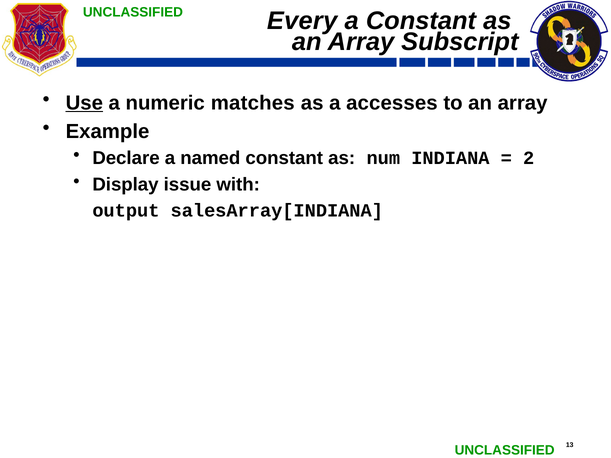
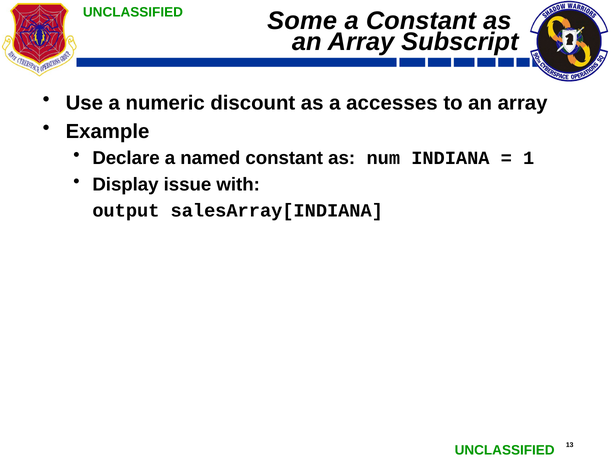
Every: Every -> Some
Use underline: present -> none
matches: matches -> discount
2: 2 -> 1
